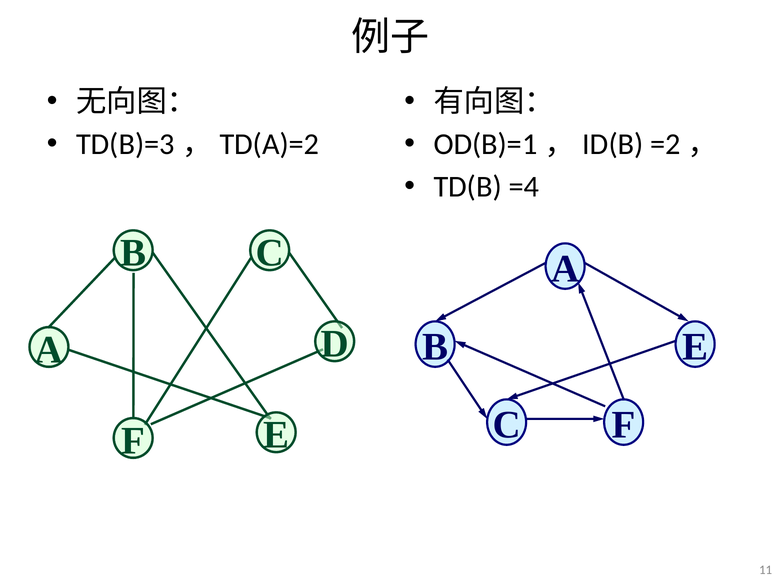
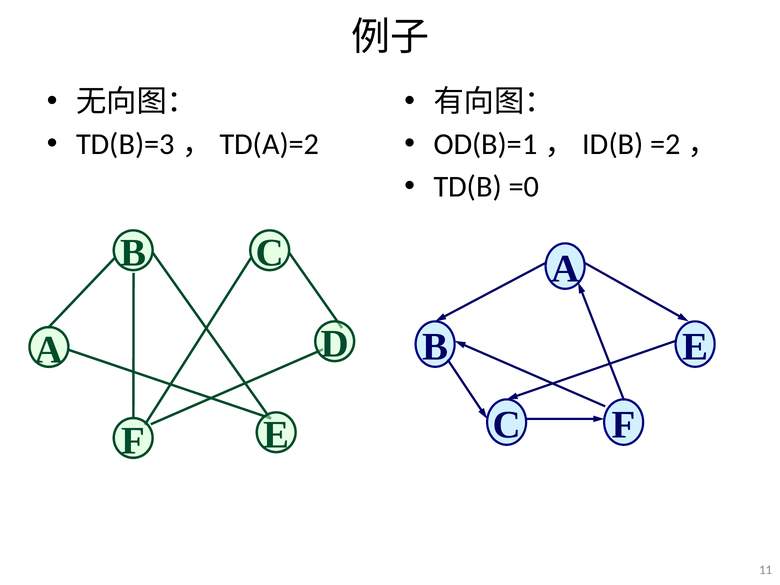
=4: =4 -> =0
